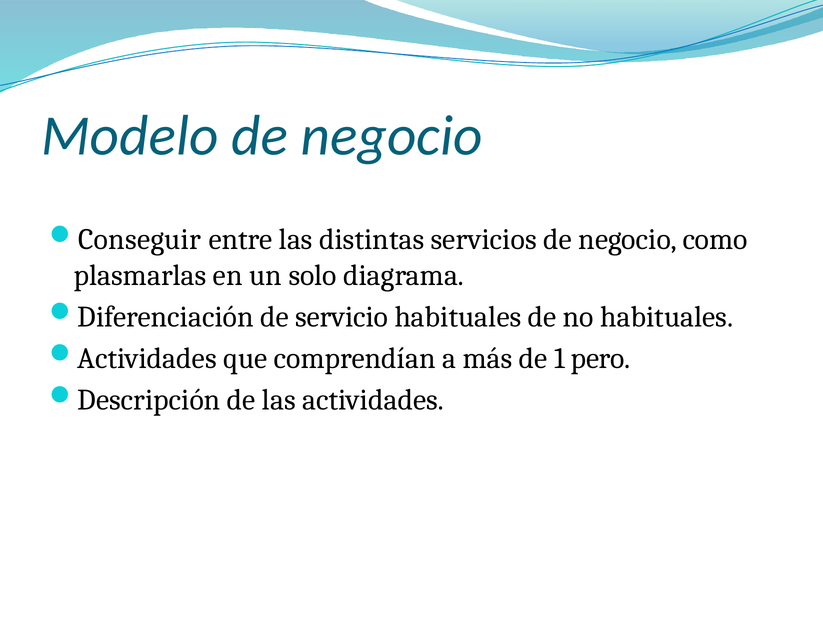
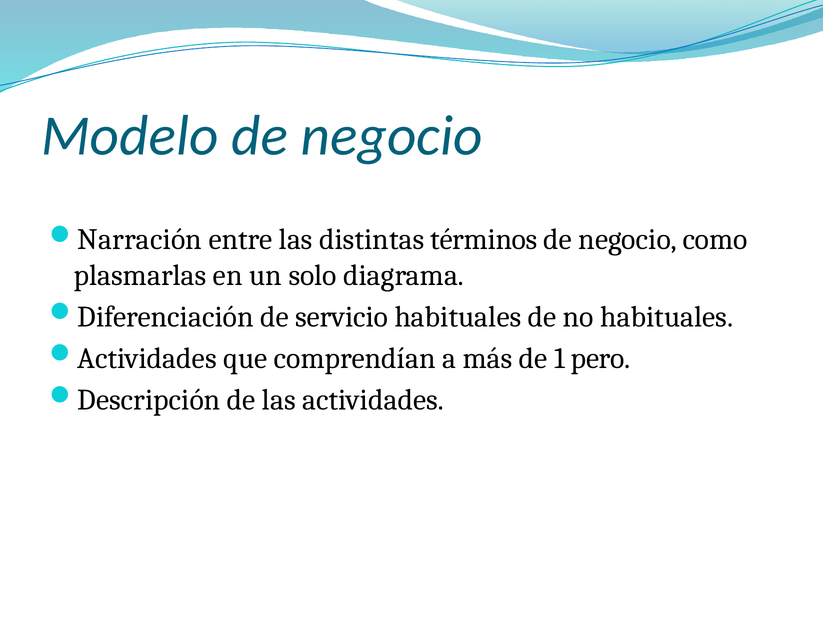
Conseguir: Conseguir -> Narración
servicios: servicios -> términos
